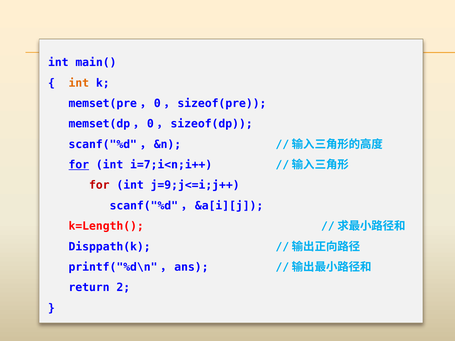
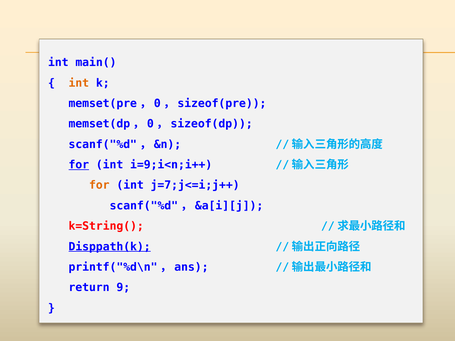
i=7;i<n;i++: i=7;i<n;i++ -> i=9;i<n;i++
for at (99, 185) colour: red -> orange
j=9;j<=i;j++: j=9;j<=i;j++ -> j=7;j<=i;j++
k=Length(: k=Length( -> k=String(
Disppath(k underline: none -> present
2: 2 -> 9
